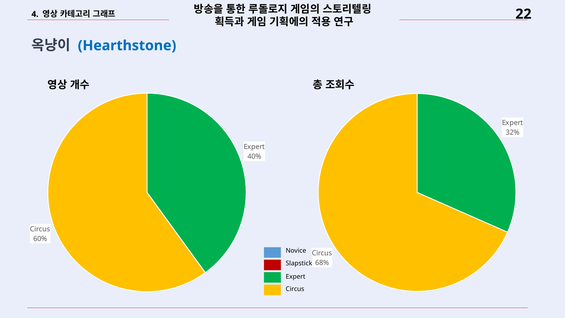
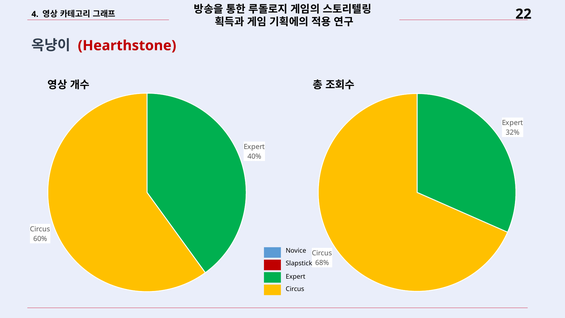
Hearthstone colour: blue -> red
